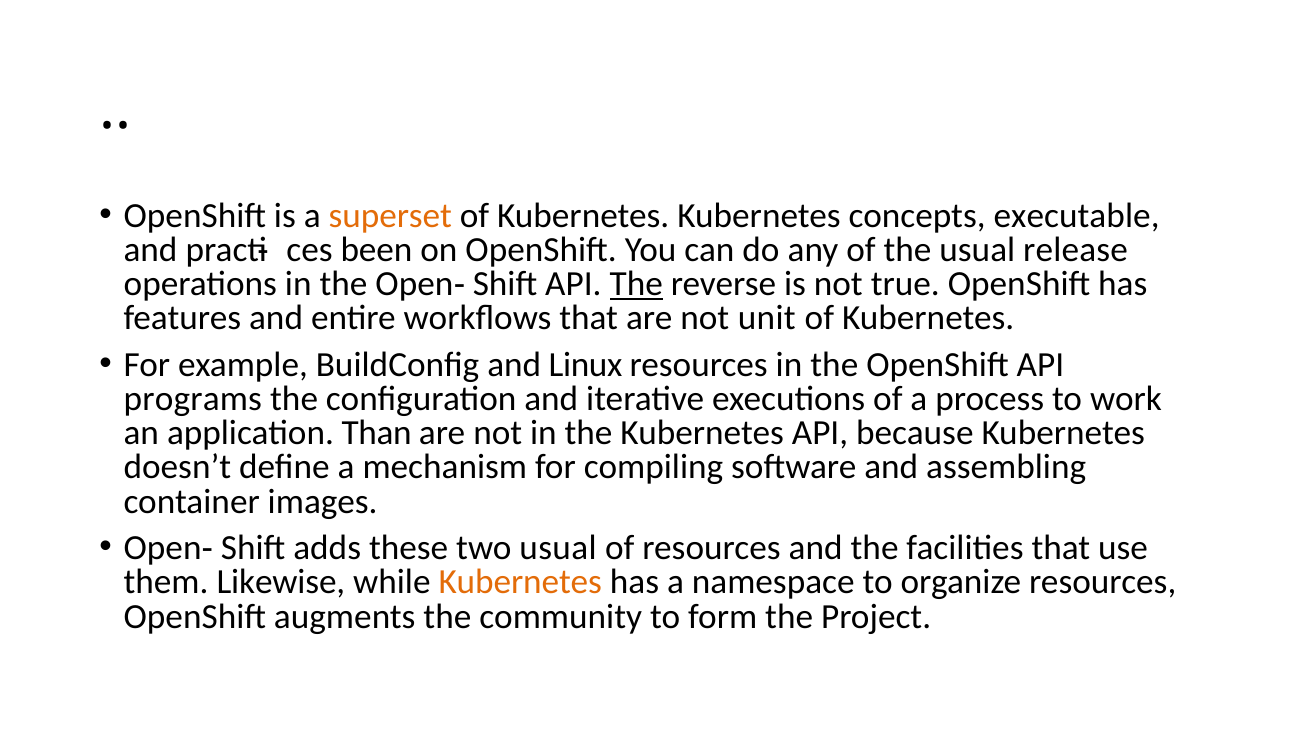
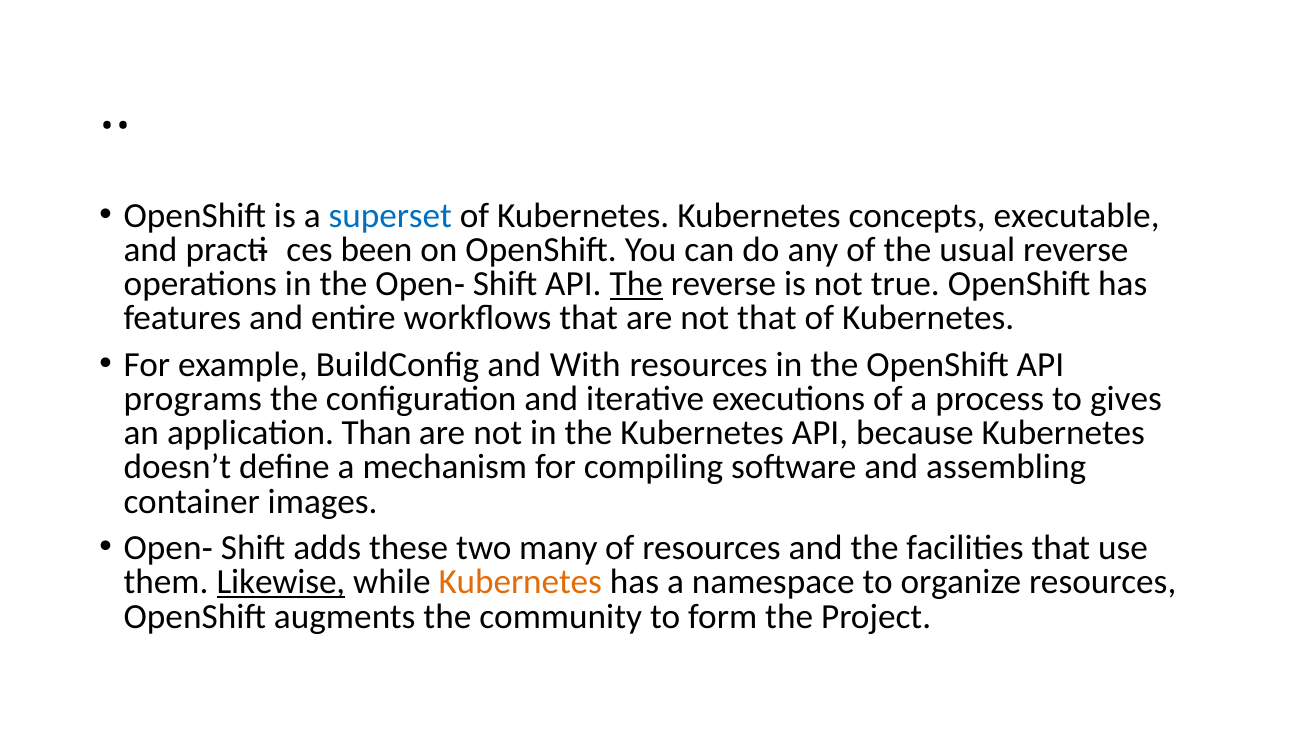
superset colour: orange -> blue
usual release: release -> reverse
not unit: unit -> that
Linux: Linux -> With
work: work -> gives
two usual: usual -> many
Likewise underline: none -> present
